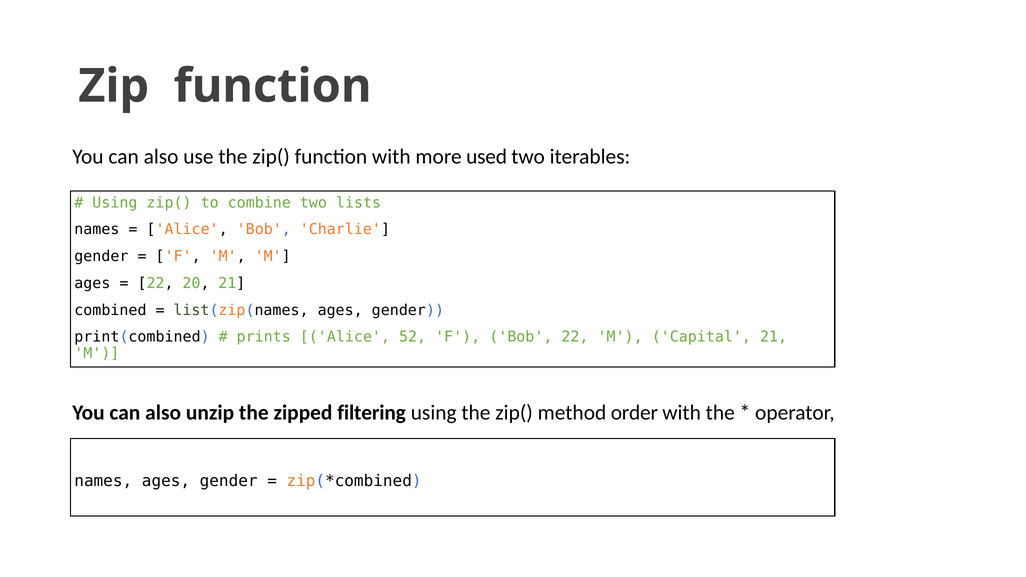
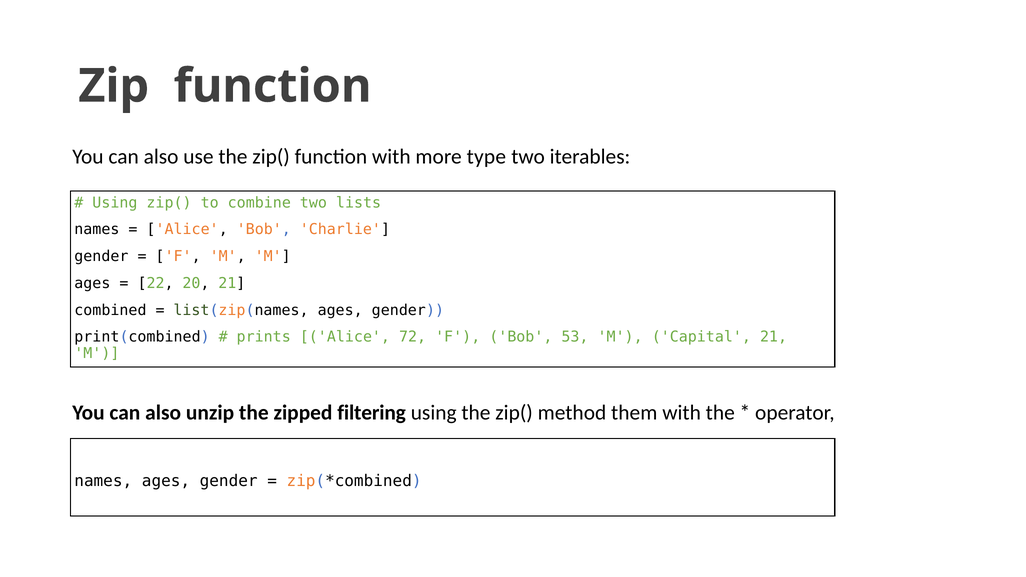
used: used -> type
52: 52 -> 72
Bob 22: 22 -> 53
order: order -> them
